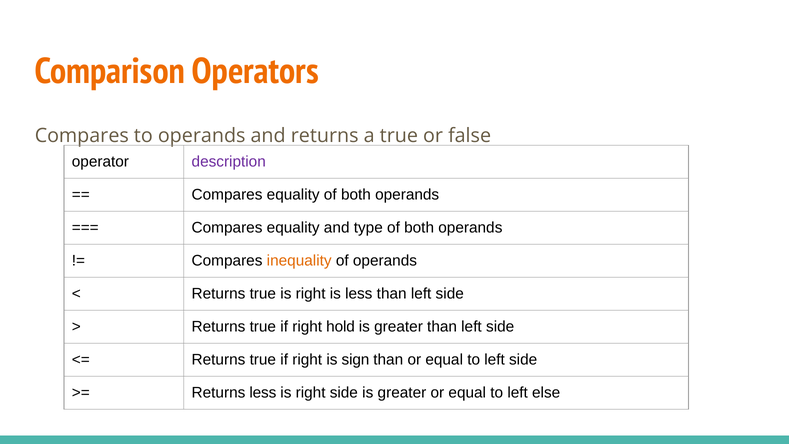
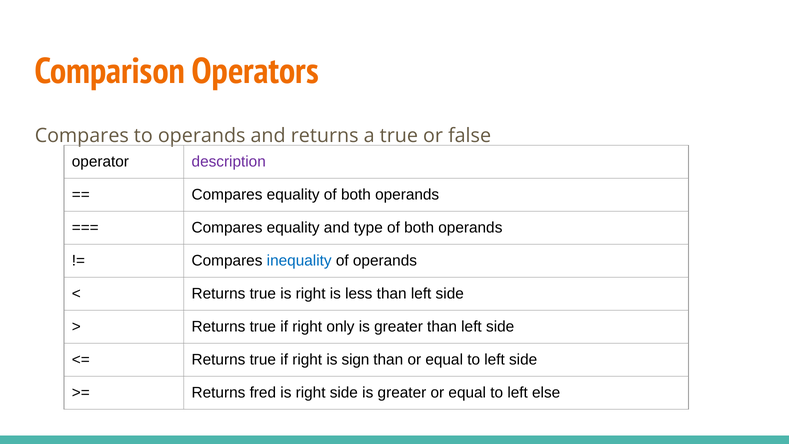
inequality colour: orange -> blue
hold: hold -> only
Returns less: less -> fred
